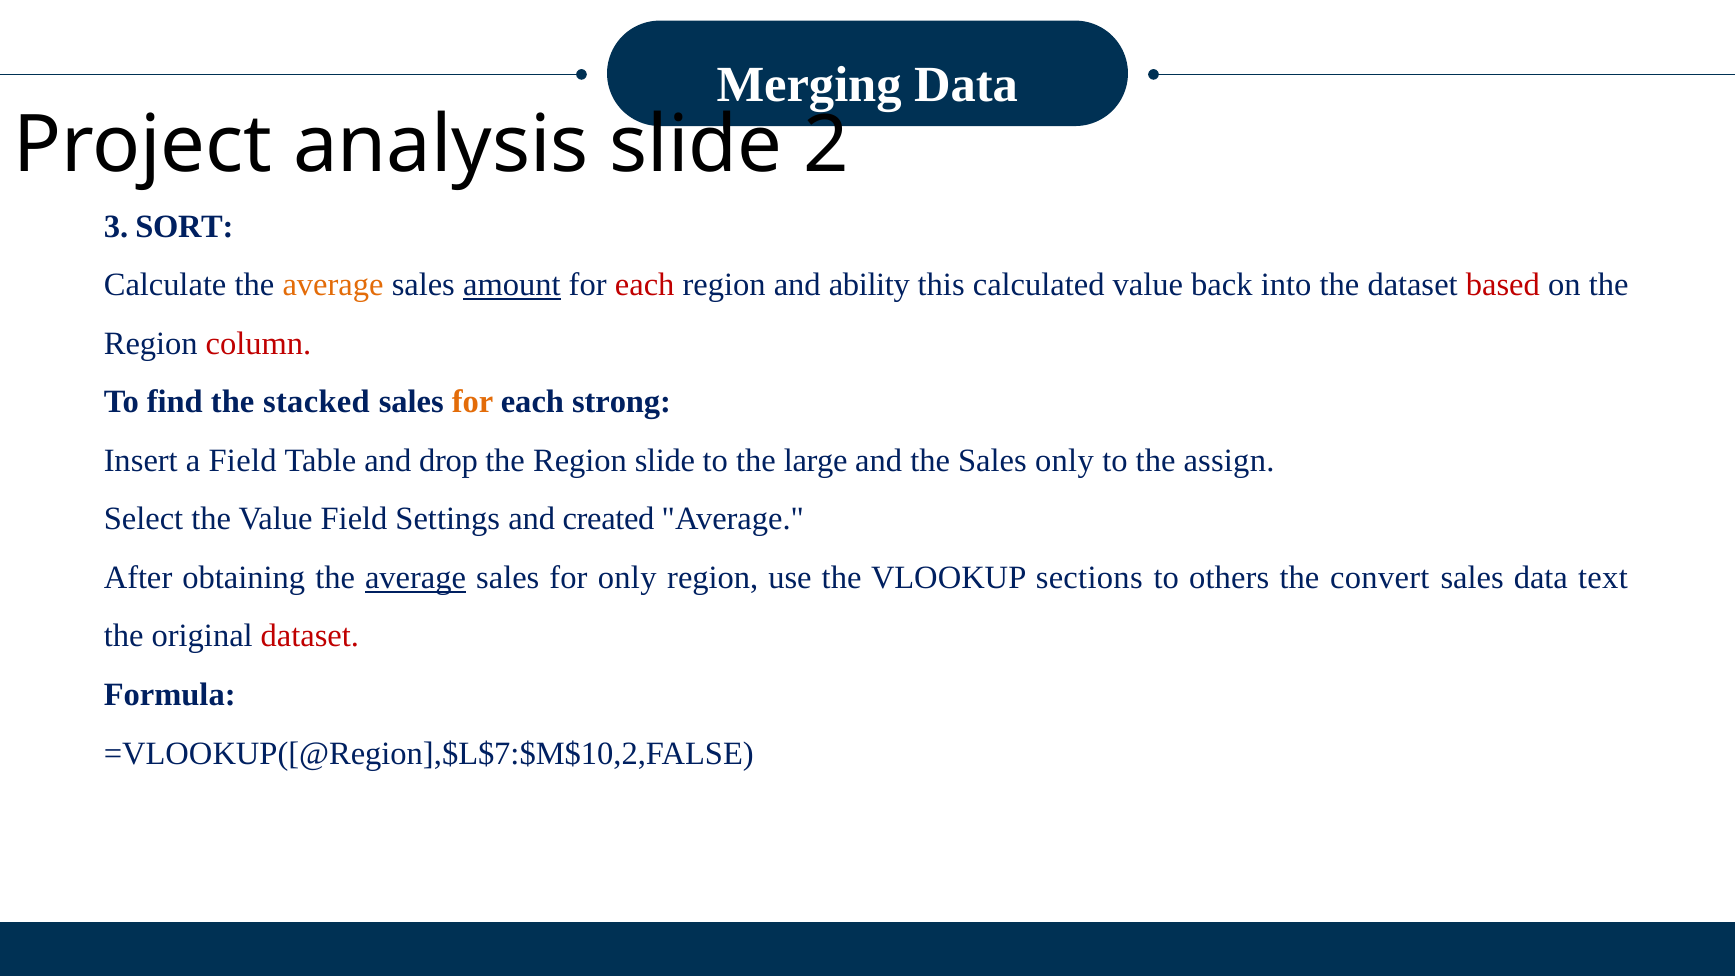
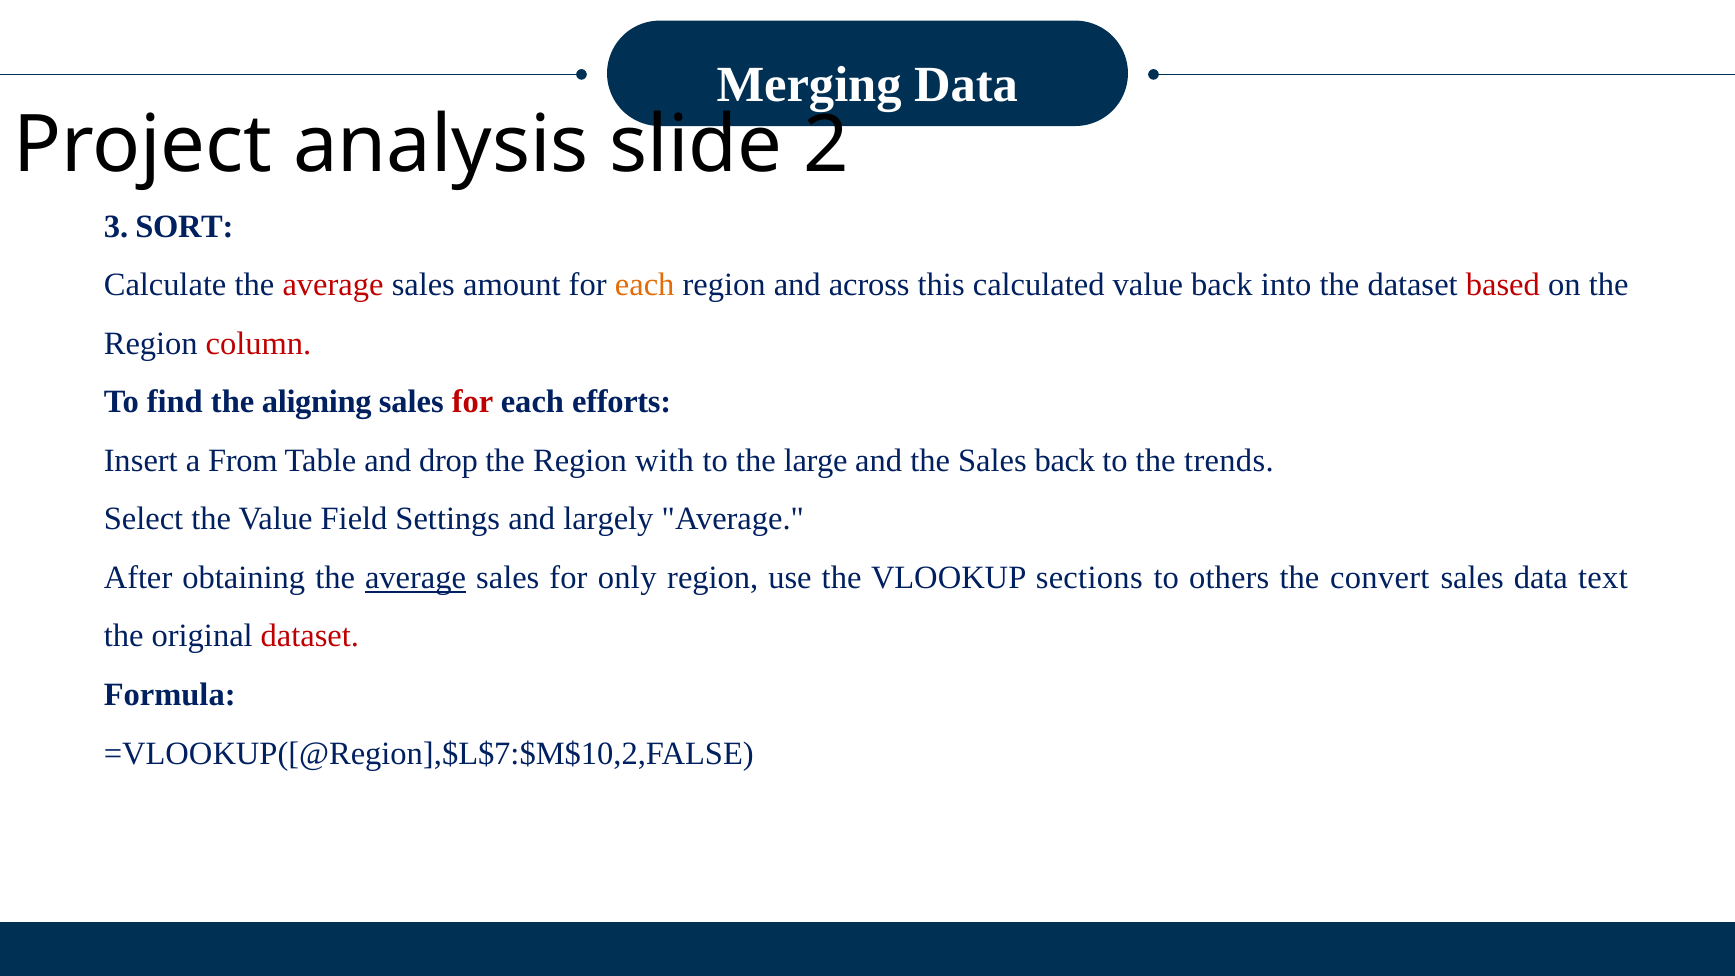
average at (333, 285) colour: orange -> red
amount underline: present -> none
each at (645, 285) colour: red -> orange
ability: ability -> across
stacked: stacked -> aligning
for at (473, 402) colour: orange -> red
strong: strong -> efforts
a Field: Field -> From
Region slide: slide -> with
Sales only: only -> back
assign: assign -> trends
created: created -> largely
